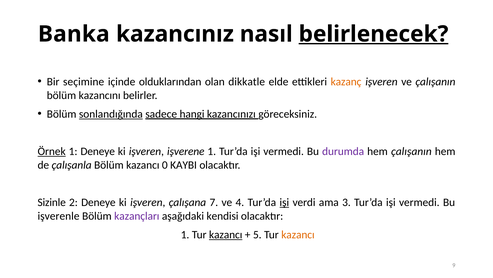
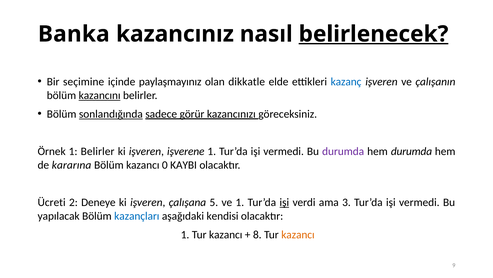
olduklarından: olduklarından -> paylaşmayınız
kazanç colour: orange -> blue
kazancını underline: none -> present
hangi: hangi -> görür
Örnek underline: present -> none
1 Deneye: Deneye -> Belirler
hem çalışanın: çalışanın -> durumda
çalışanla: çalışanla -> kararına
Sizinle: Sizinle -> Ücreti
7: 7 -> 5
ve 4: 4 -> 1
işverenle: işverenle -> yapılacak
kazançları colour: purple -> blue
kazancı at (226, 234) underline: present -> none
5: 5 -> 8
